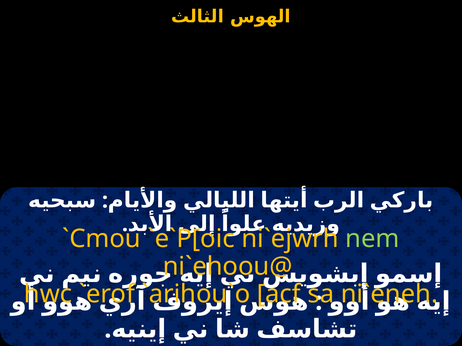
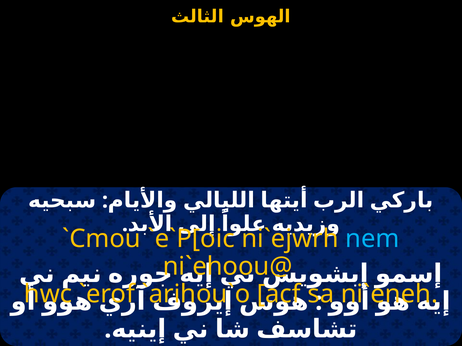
nem colour: light green -> light blue
